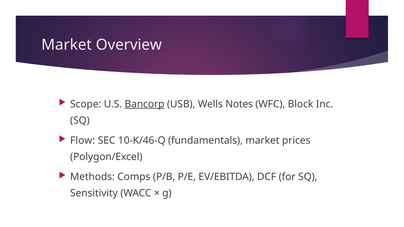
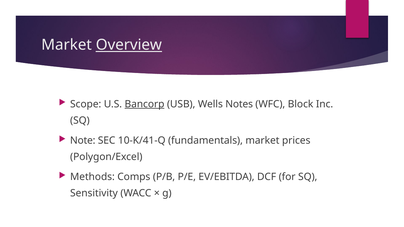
Overview underline: none -> present
Flow: Flow -> Note
10‑K/46‑Q: 10‑K/46‑Q -> 10‑K/41‑Q
